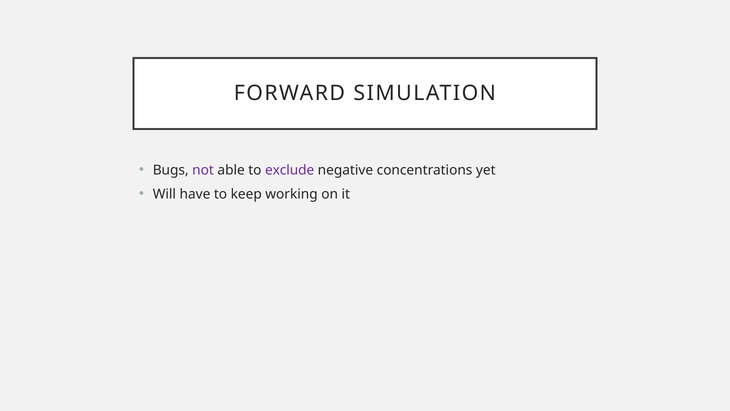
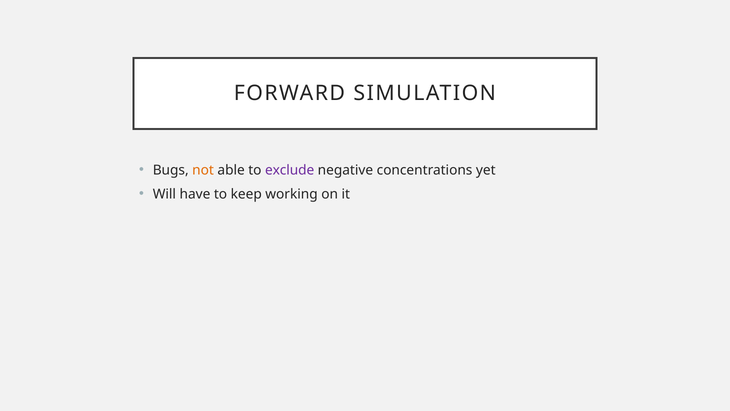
not colour: purple -> orange
